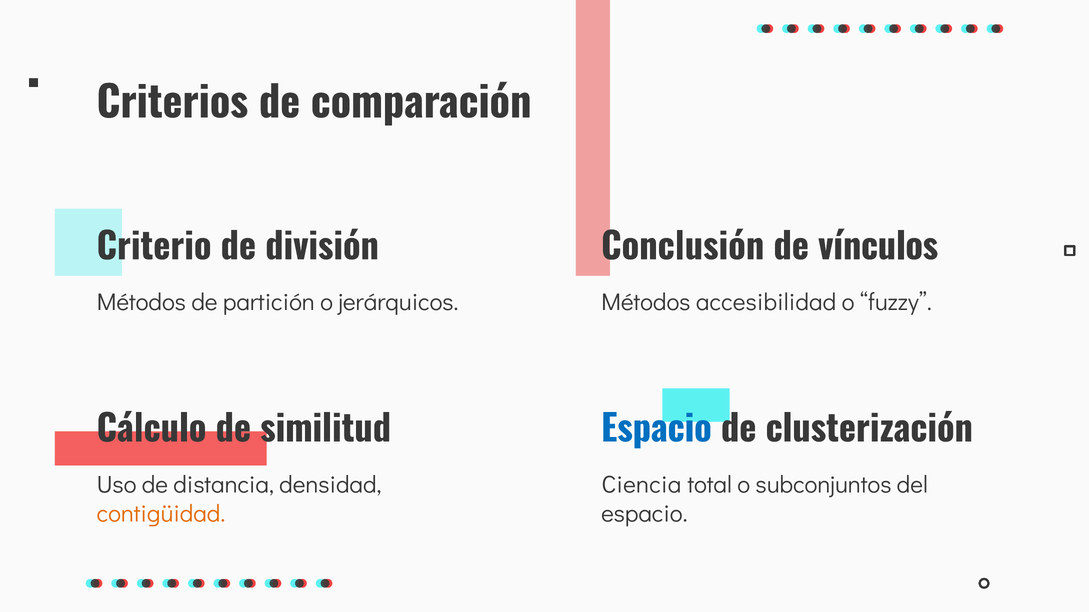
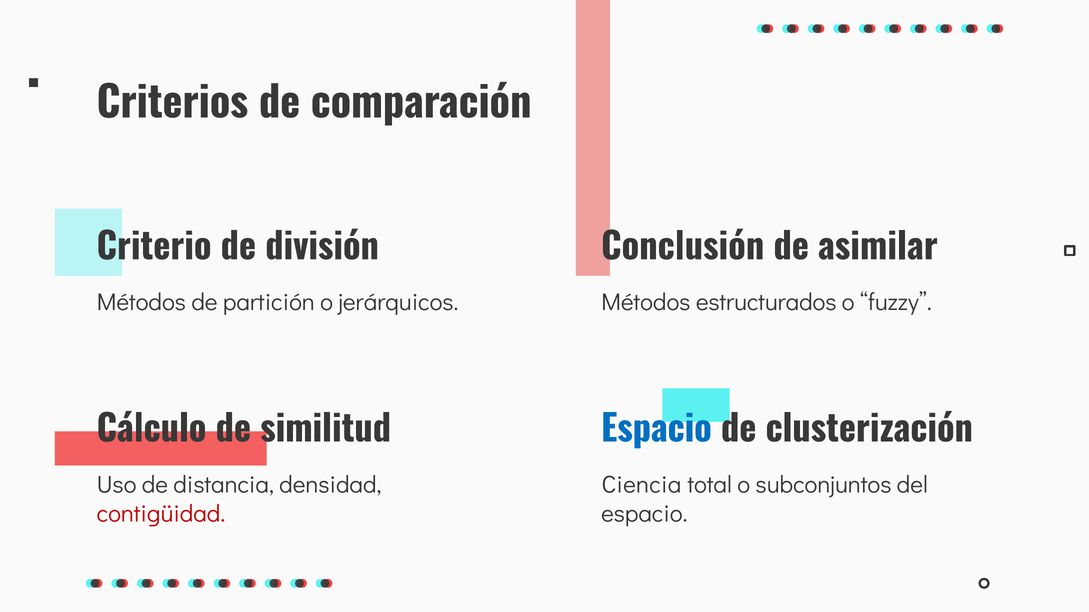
vínculos: vínculos -> asimilar
accesibilidad: accesibilidad -> estructurados
contigüidad colour: orange -> red
